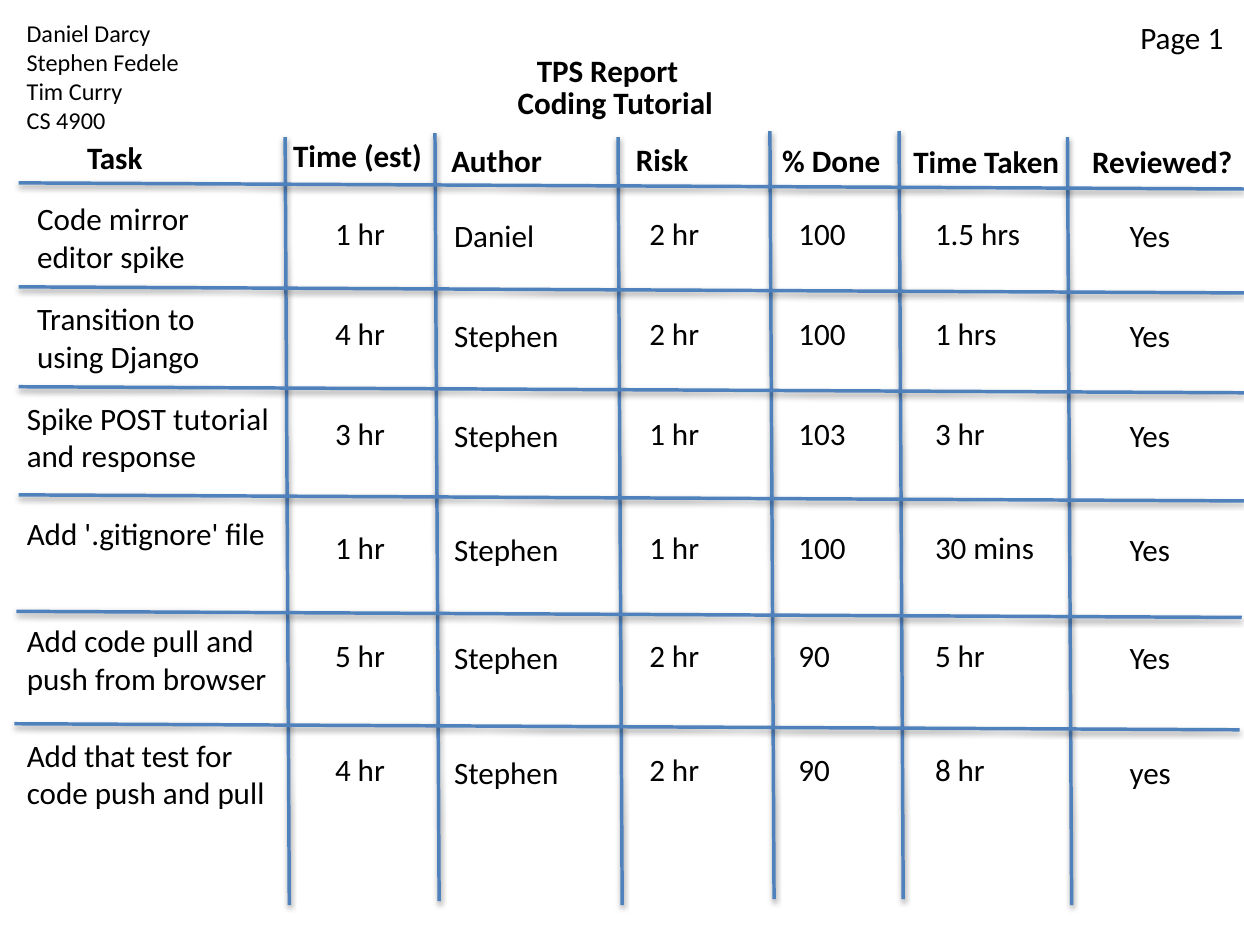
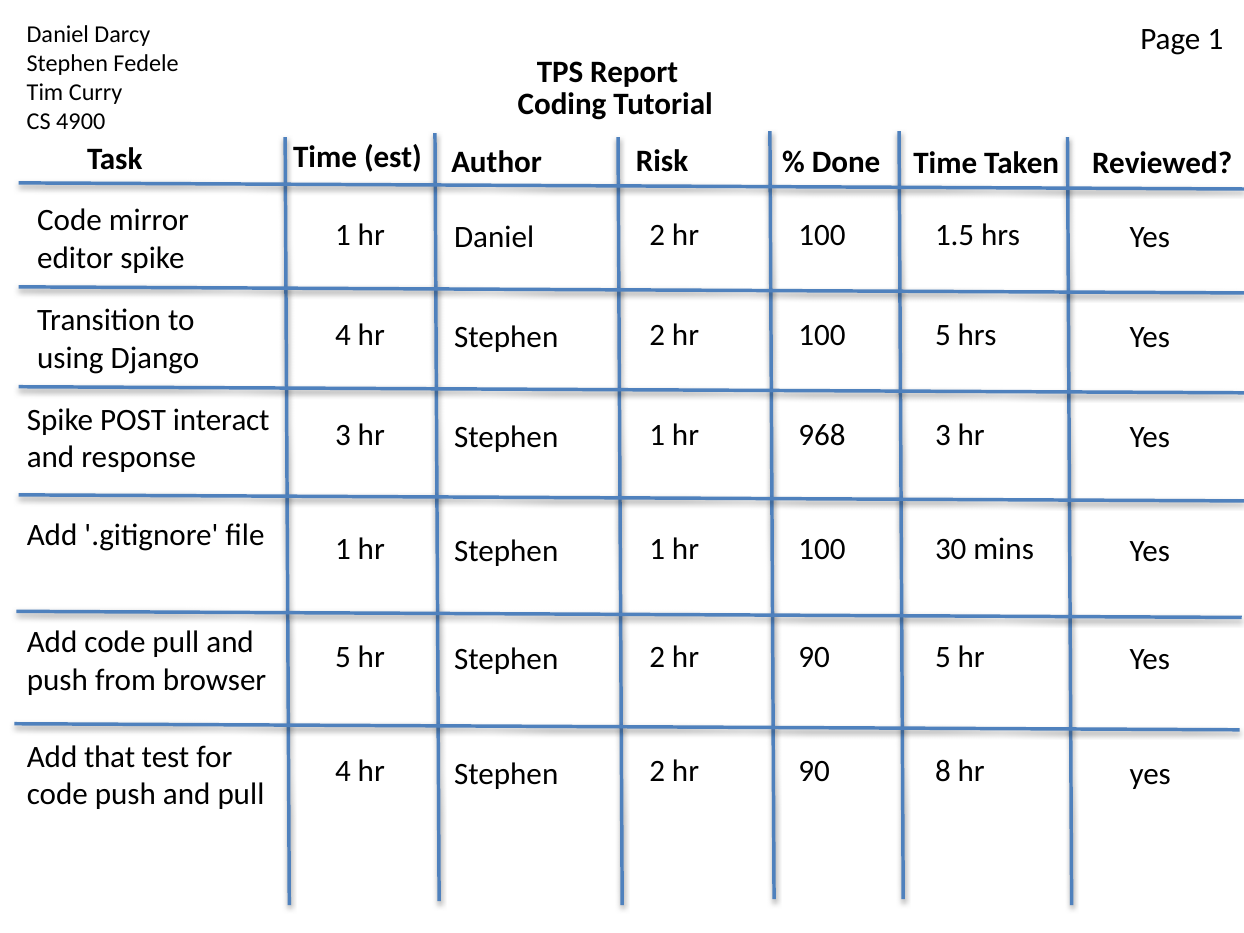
100 1: 1 -> 5
POST tutorial: tutorial -> interact
103: 103 -> 968
